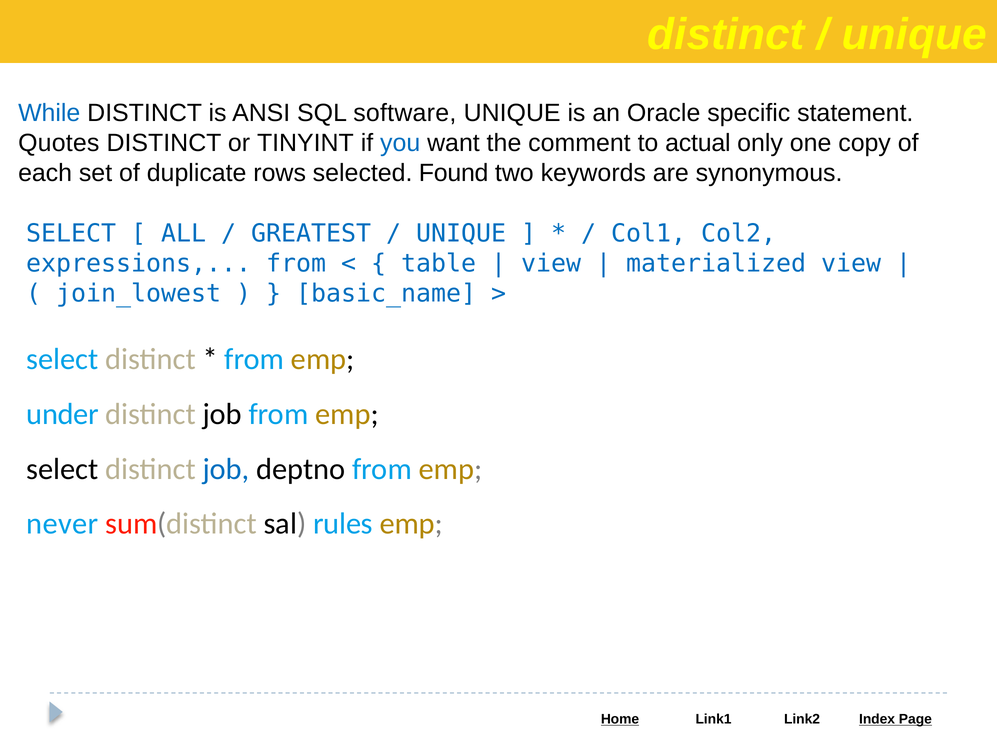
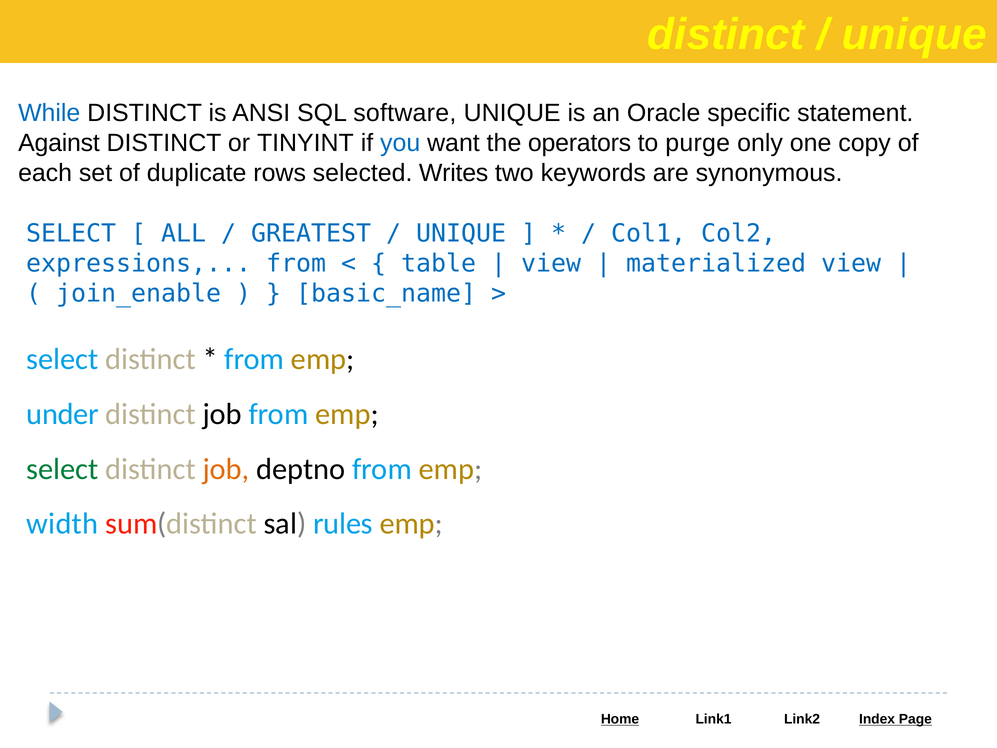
Quotes: Quotes -> Against
comment: comment -> operators
actual: actual -> purge
Found: Found -> Writes
join_lowest: join_lowest -> join_enable
select at (62, 469) colour: black -> green
job at (226, 469) colour: blue -> orange
never: never -> width
